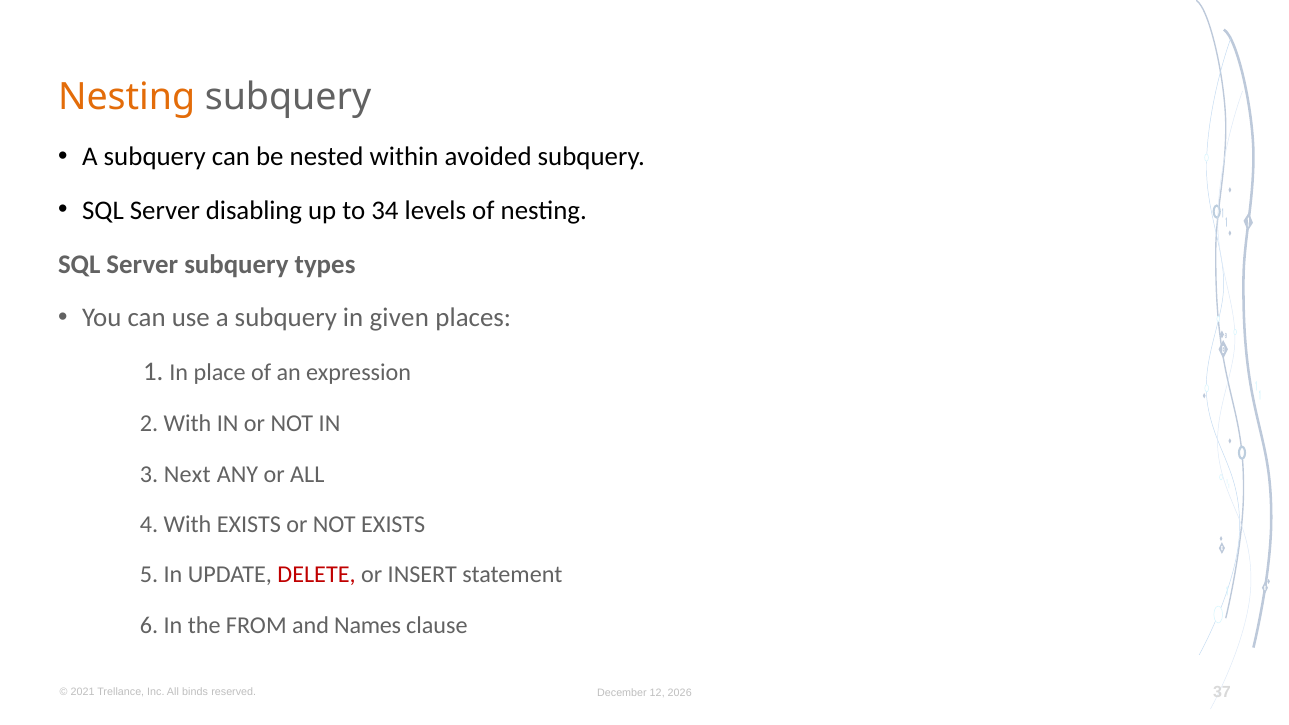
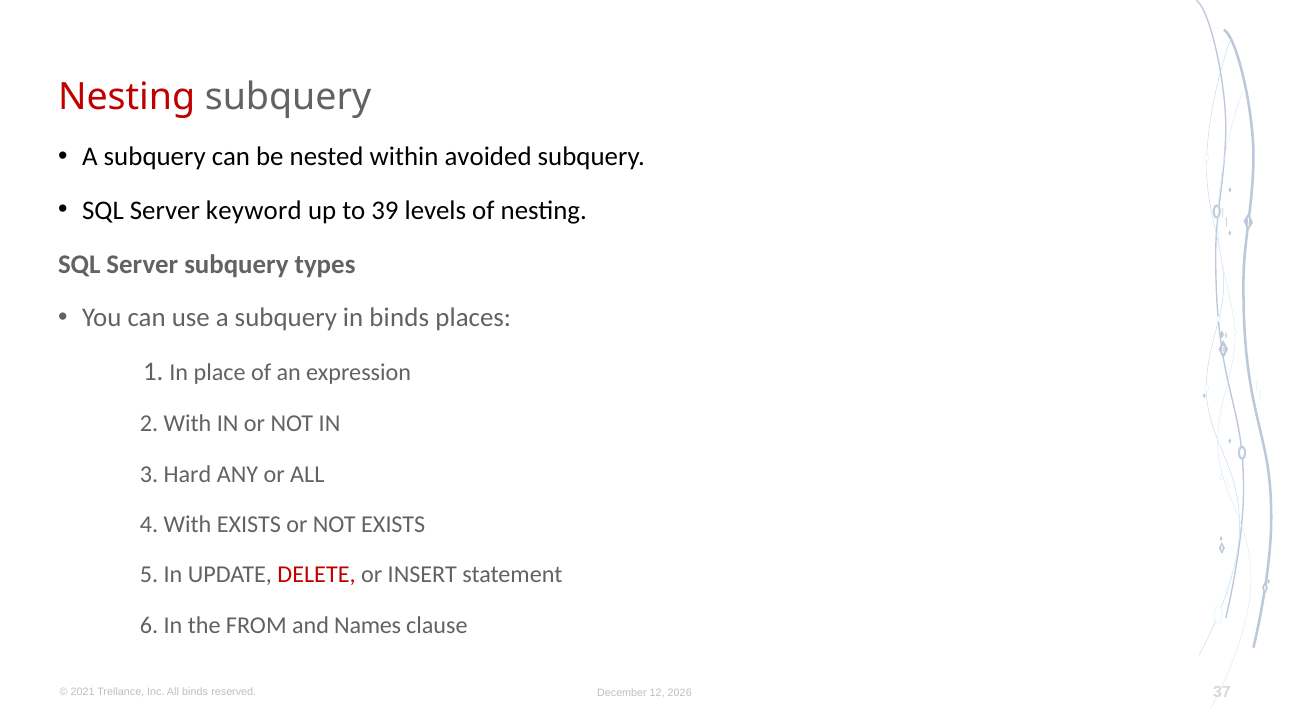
Nesting at (127, 97) colour: orange -> red
disabling: disabling -> keyword
34: 34 -> 39
in given: given -> binds
Next: Next -> Hard
